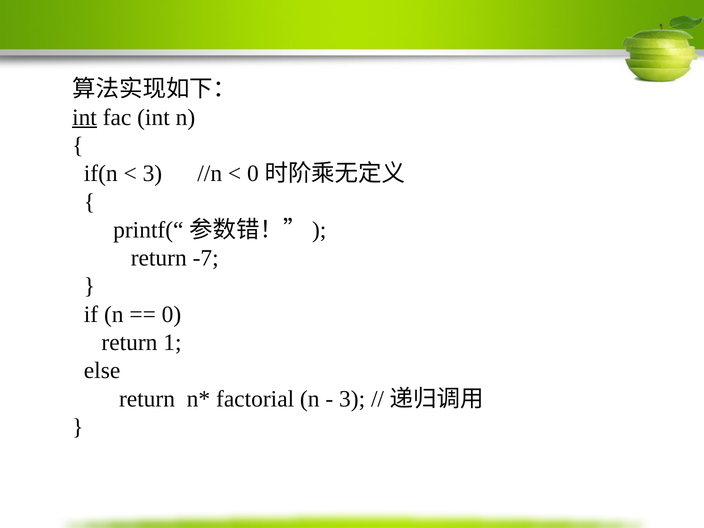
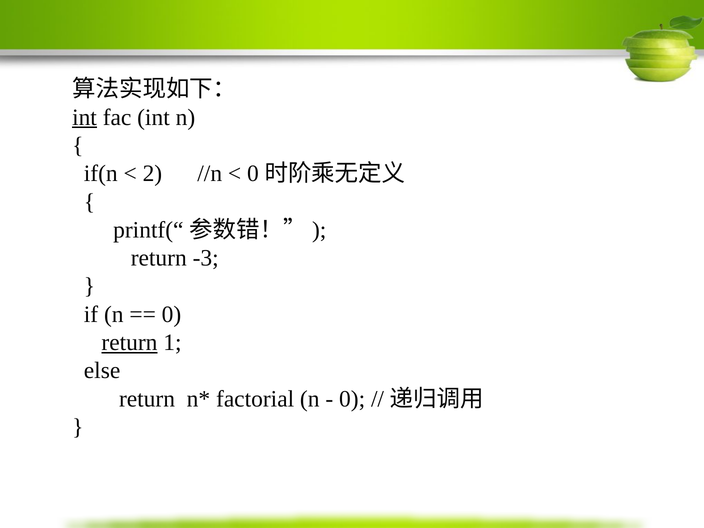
3 at (152, 174): 3 -> 2
-7: -7 -> -3
return at (129, 343) underline: none -> present
3 at (352, 399): 3 -> 0
